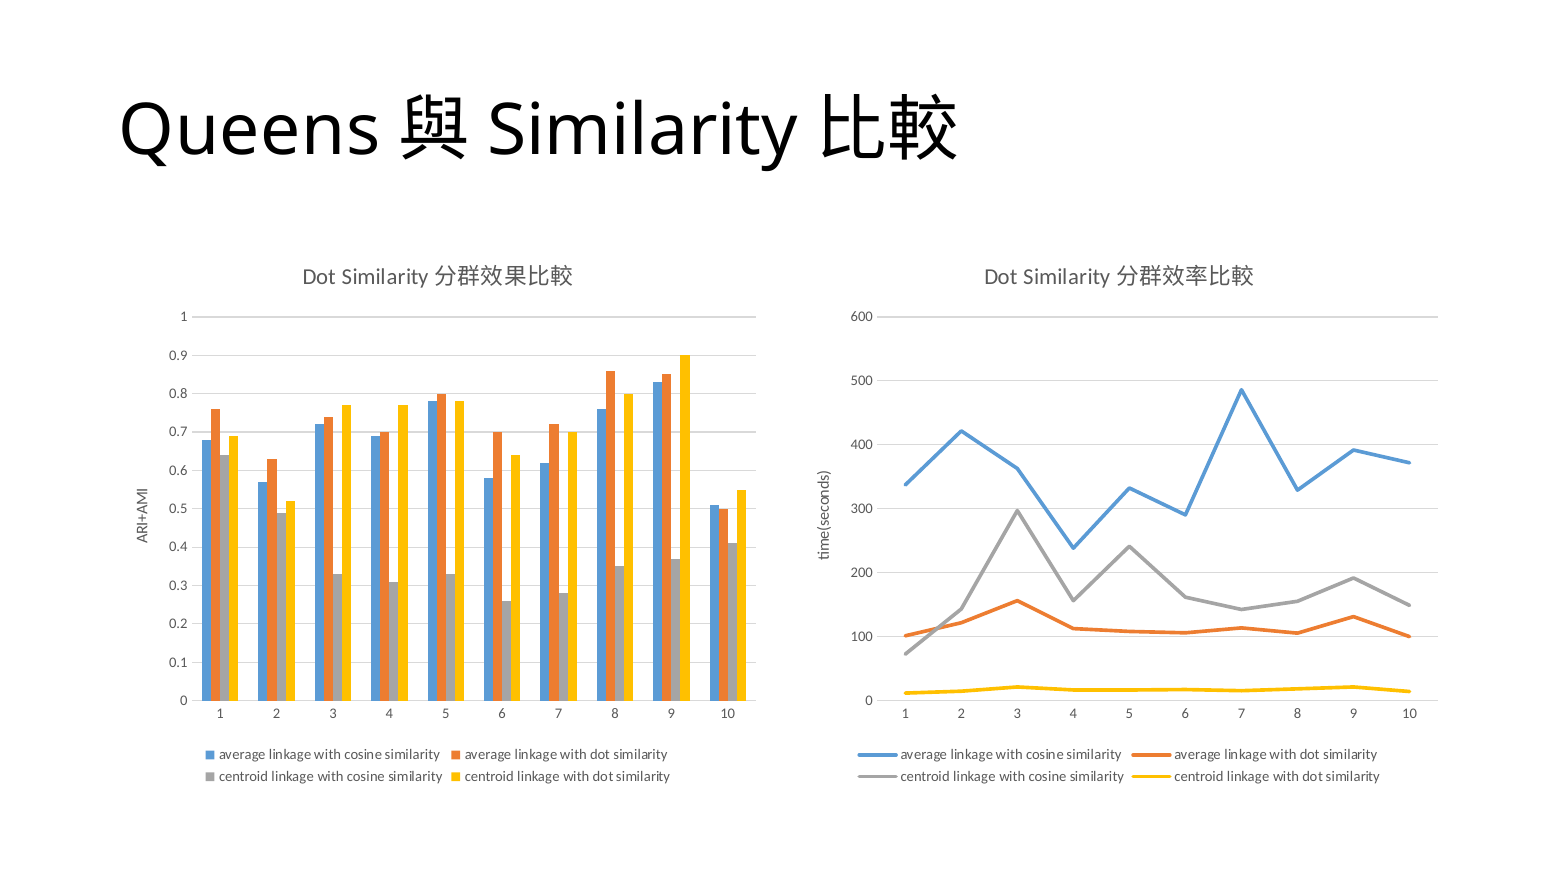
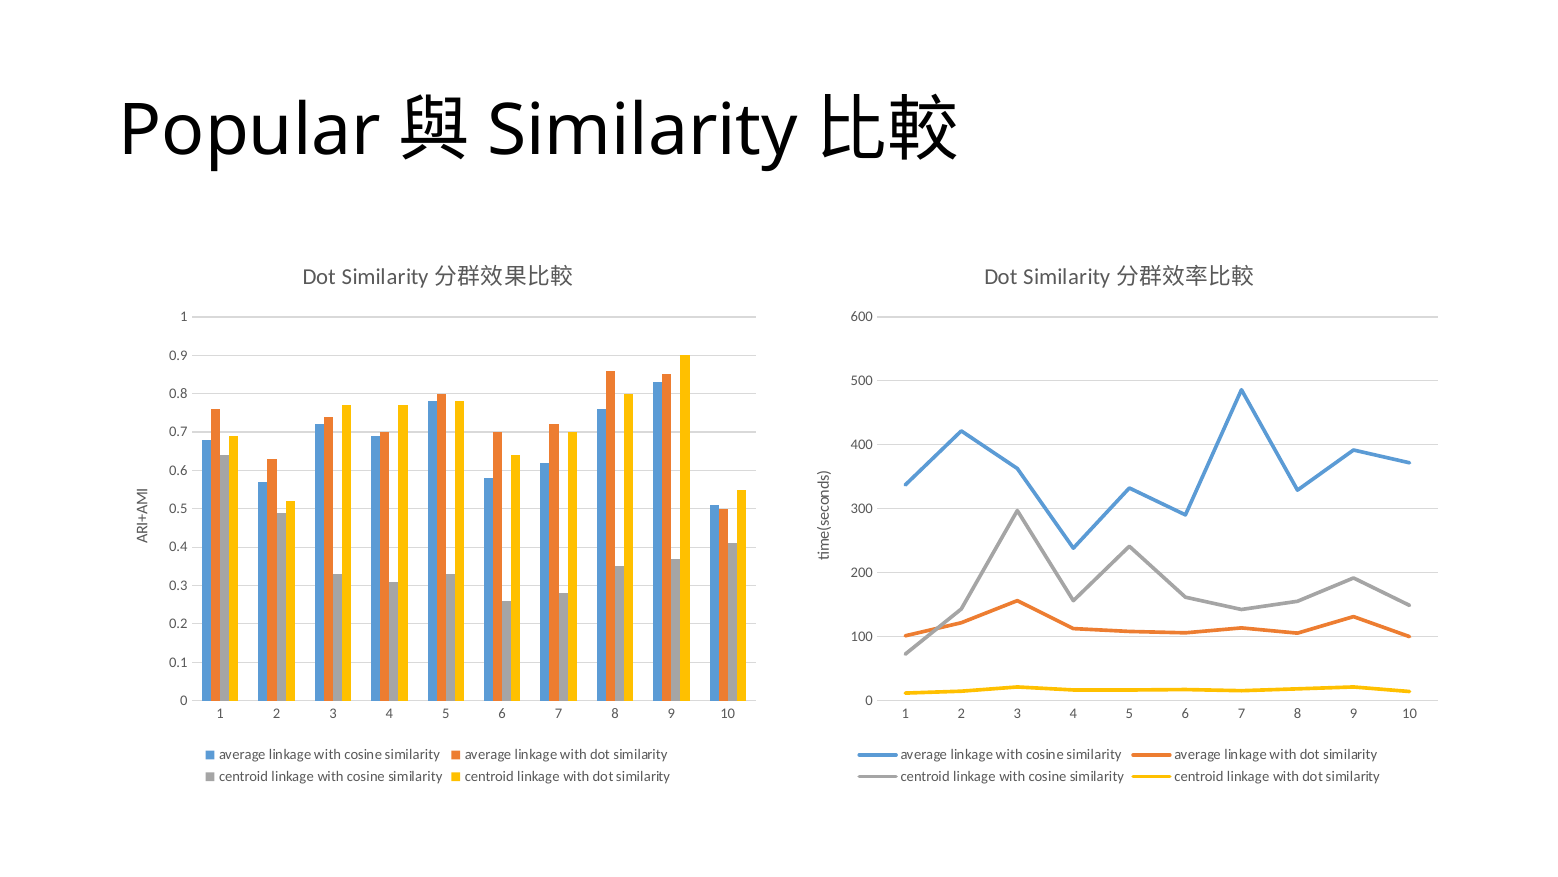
Queens: Queens -> Popular
